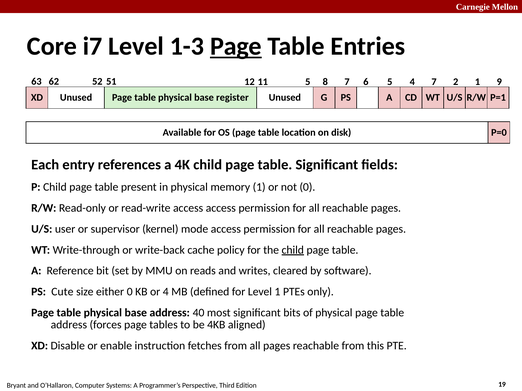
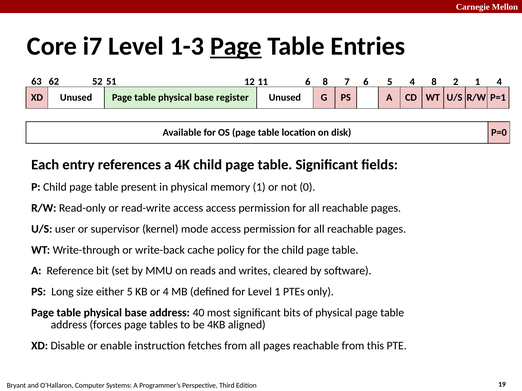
11 5: 5 -> 6
4 7: 7 -> 8
1 9: 9 -> 4
child at (293, 250) underline: present -> none
Cute: Cute -> Long
either 0: 0 -> 5
